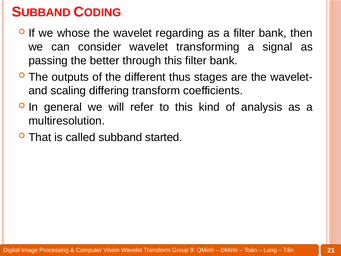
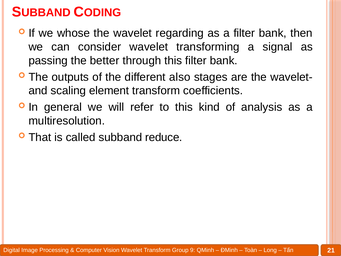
thus: thus -> also
differing: differing -> element
started: started -> reduce
